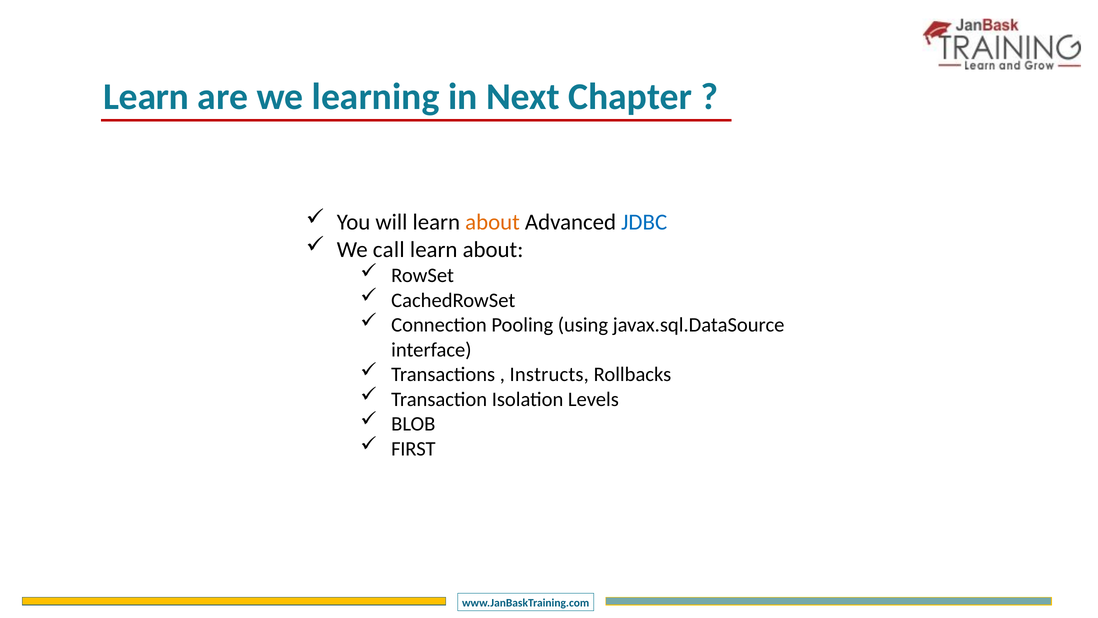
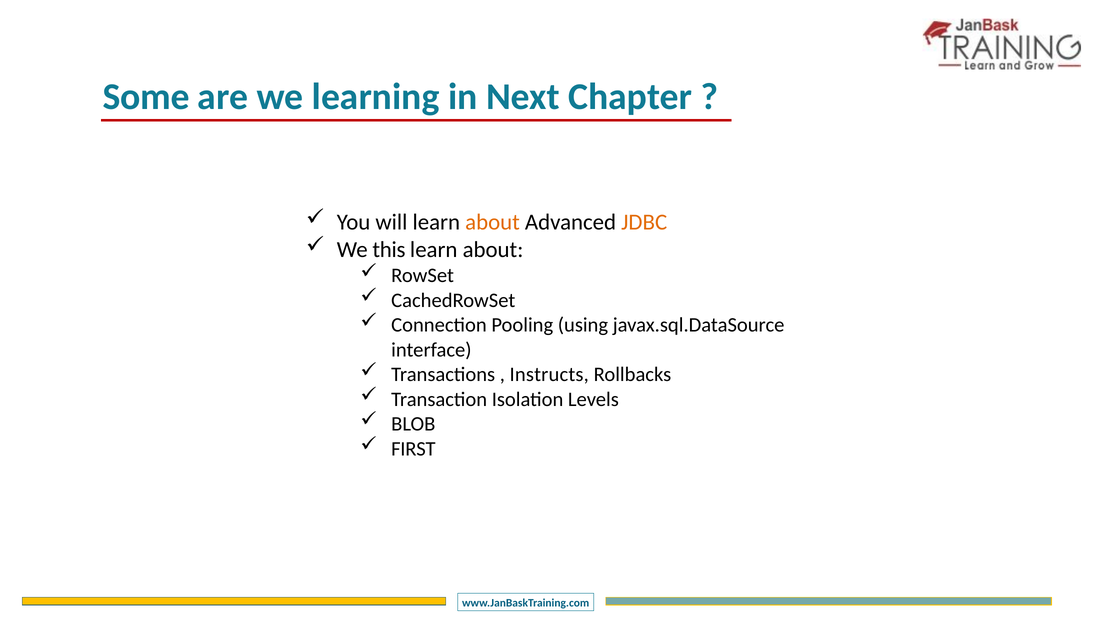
Learn at (146, 97): Learn -> Some
JDBC colour: blue -> orange
call: call -> this
